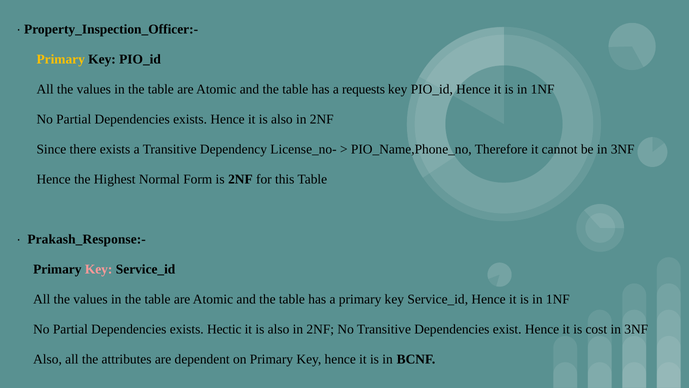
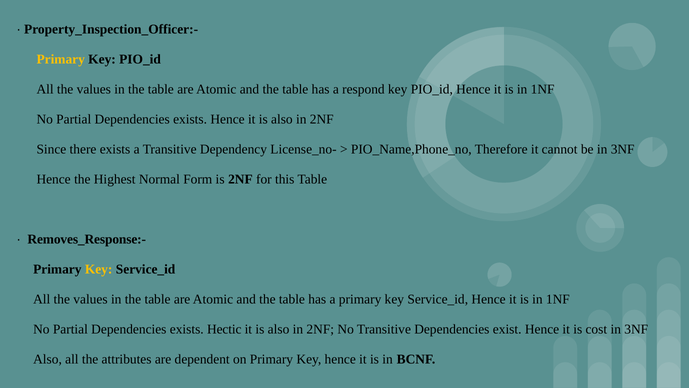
requests: requests -> respond
Prakash_Response:-: Prakash_Response:- -> Removes_Response:-
Key at (99, 269) colour: pink -> yellow
